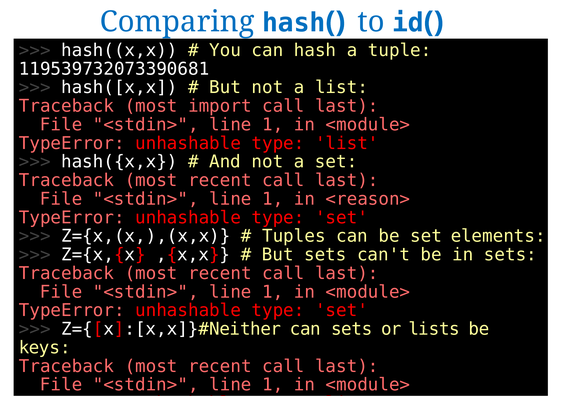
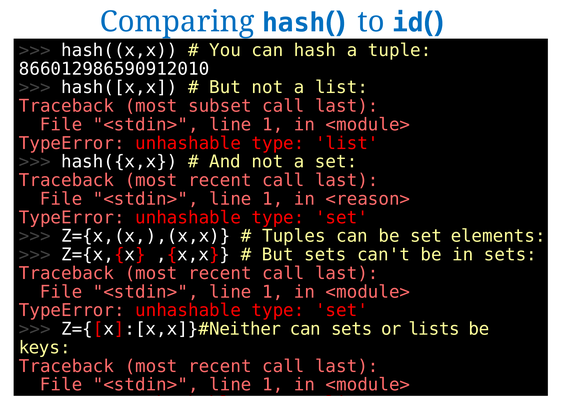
119539732073390681: 119539732073390681 -> 866012986590912010
import: import -> subset
